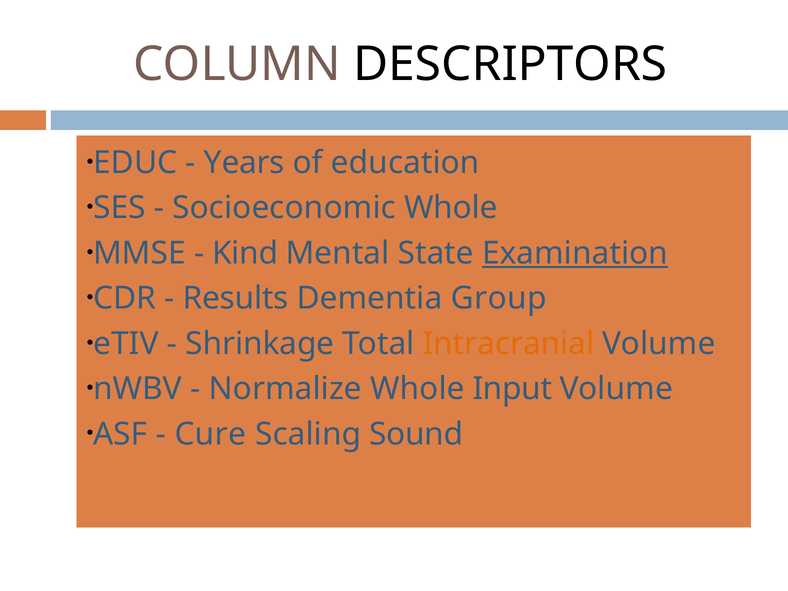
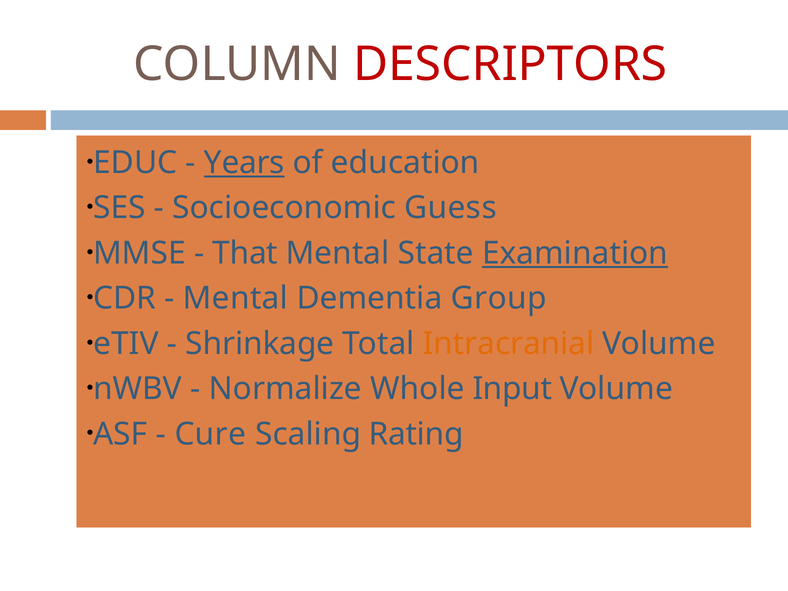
DESCRIPTORS colour: black -> red
Years underline: none -> present
Socioeconomic Whole: Whole -> Guess
Kind: Kind -> That
Results at (236, 298): Results -> Mental
Sound: Sound -> Rating
